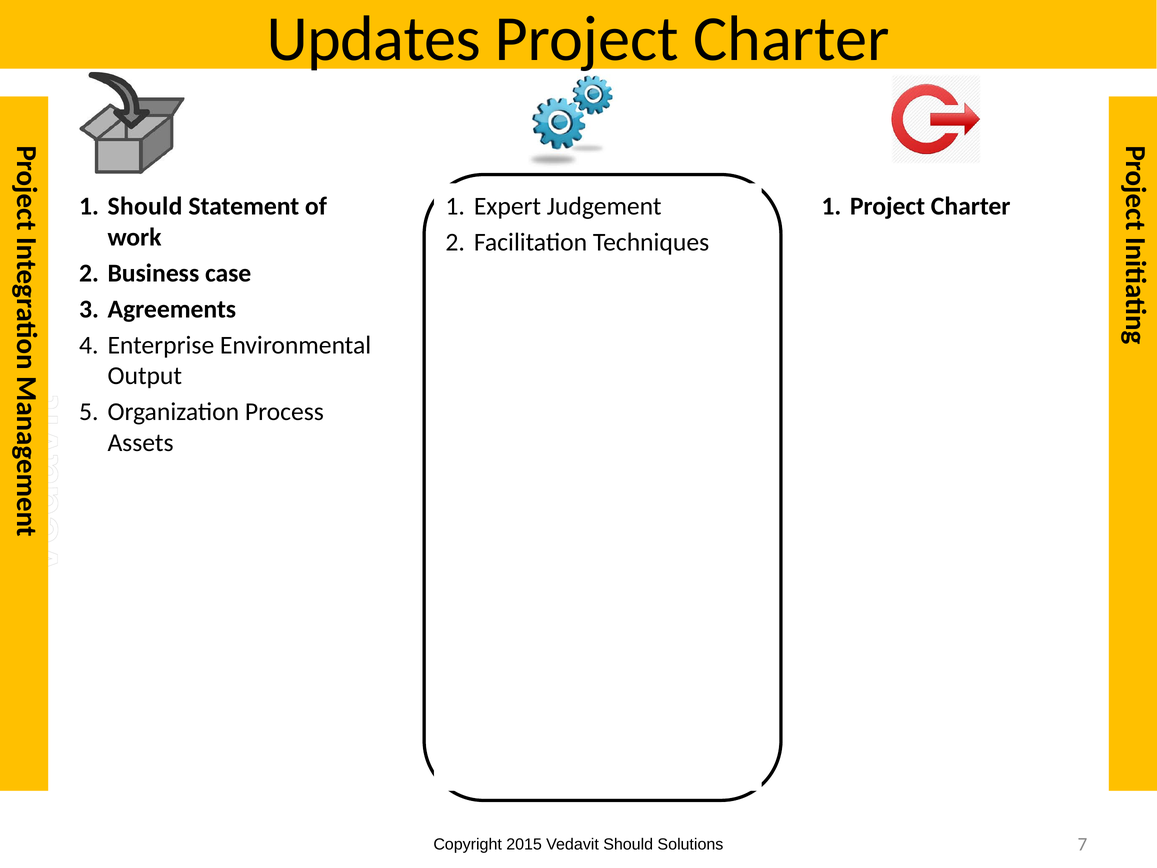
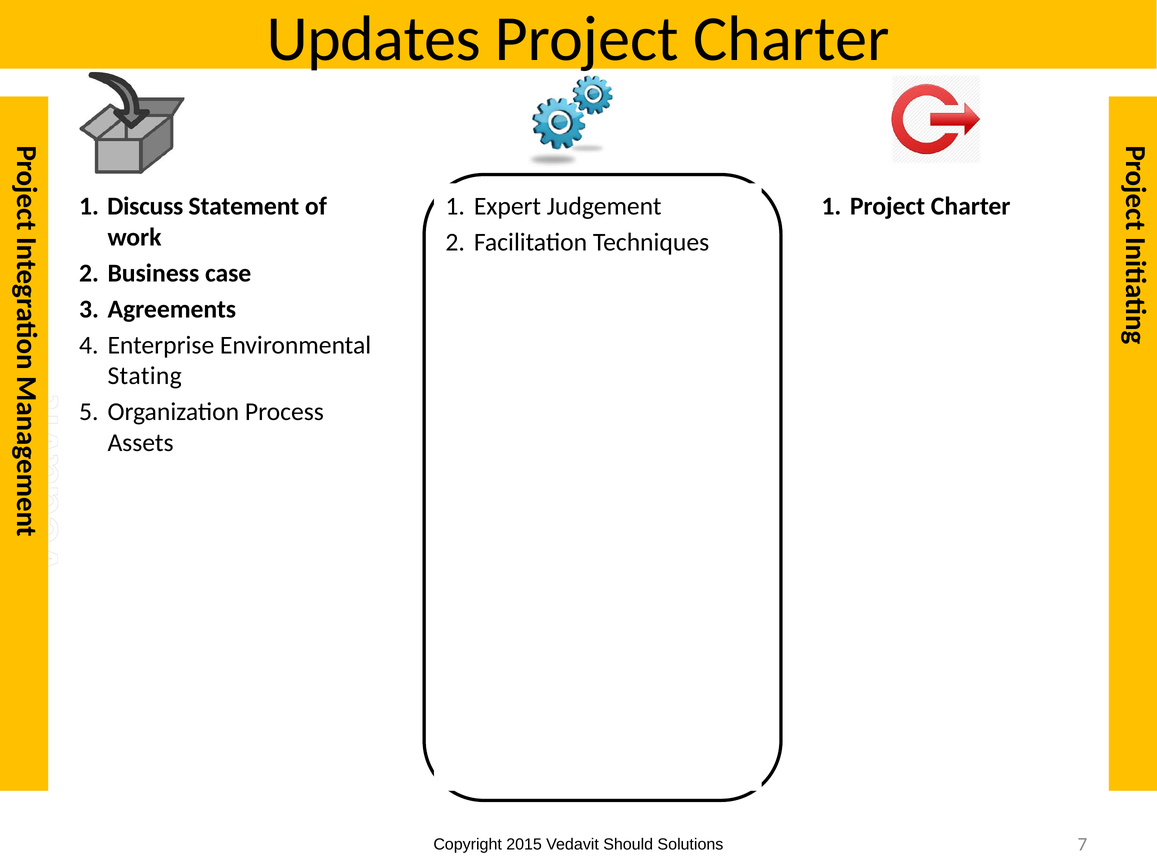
Should at (145, 206): Should -> Discuss
Output: Output -> Stating
